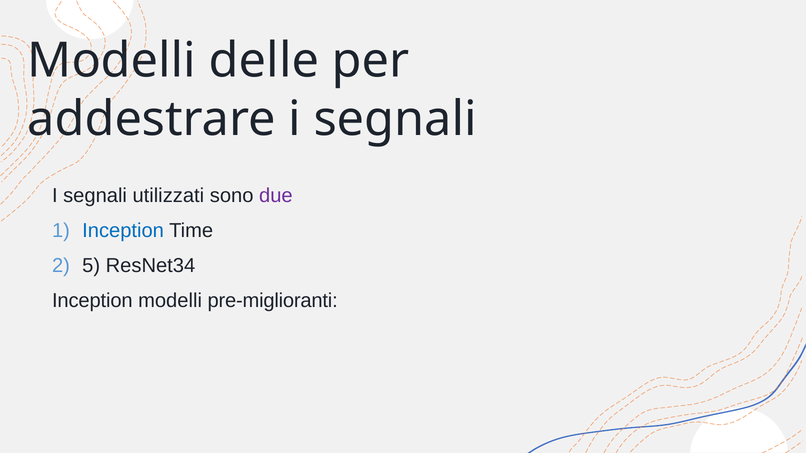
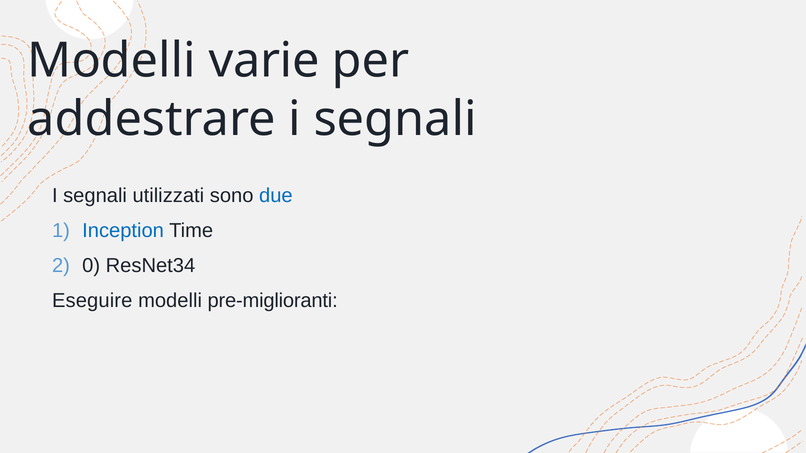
delle: delle -> varie
due colour: purple -> blue
5: 5 -> 0
Inception at (92, 301): Inception -> Eseguire
